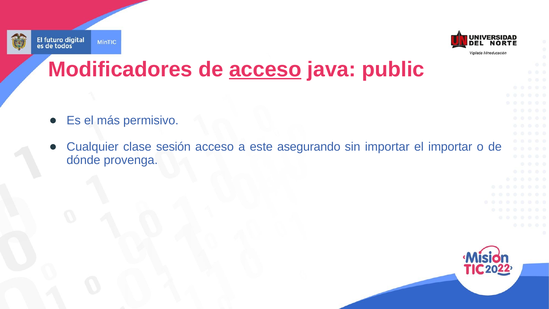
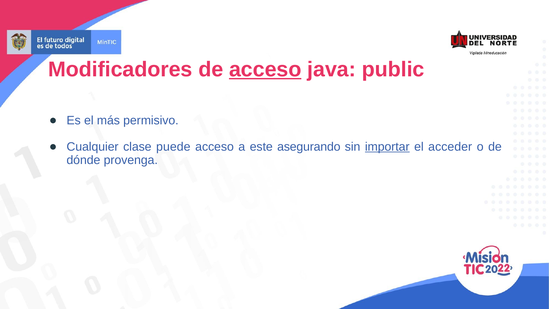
sesión: sesión -> puede
importar at (387, 147) underline: none -> present
el importar: importar -> acceder
